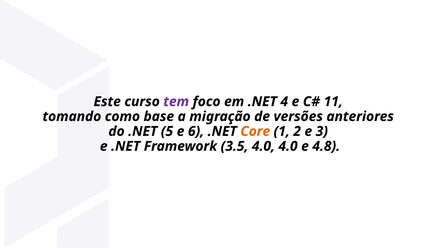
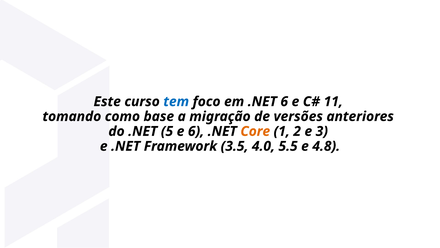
tem colour: purple -> blue
.NET 4: 4 -> 6
4.0 4.0: 4.0 -> 5.5
